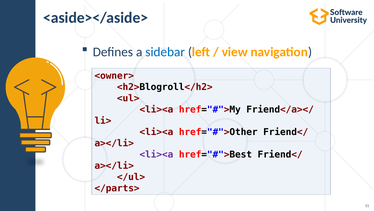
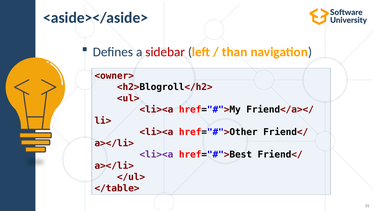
sidebar colour: blue -> red
view: view -> than
</parts>: </parts> -> </table>
